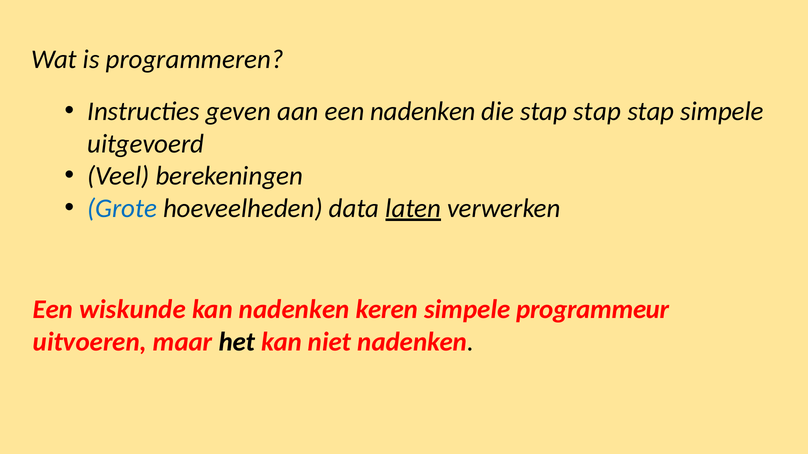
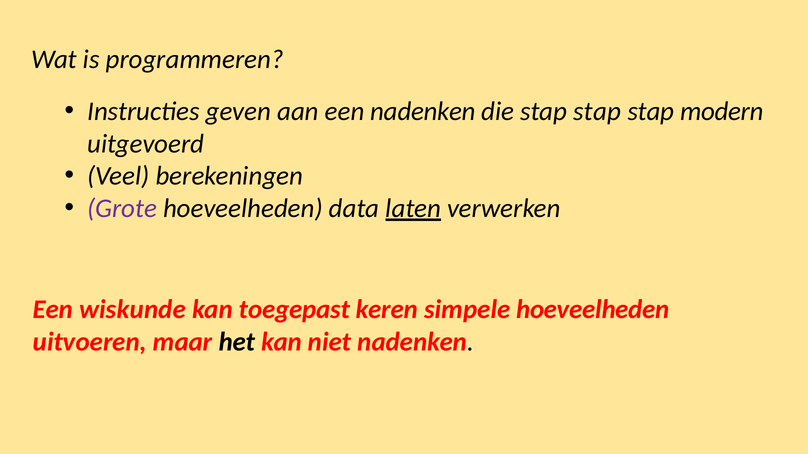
stap simpele: simpele -> modern
Grote colour: blue -> purple
kan nadenken: nadenken -> toegepast
simpele programmeur: programmeur -> hoeveelheden
